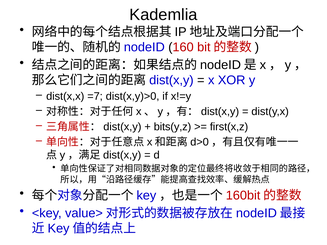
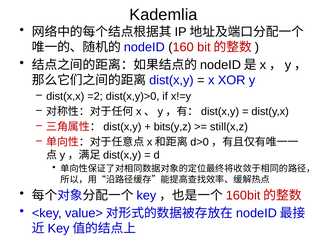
=7: =7 -> =2
first(x,z: first(x,z -> still(x,z
